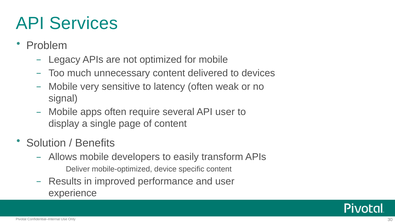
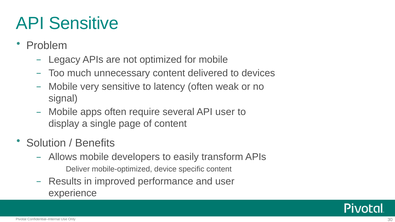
API Services: Services -> Sensitive
